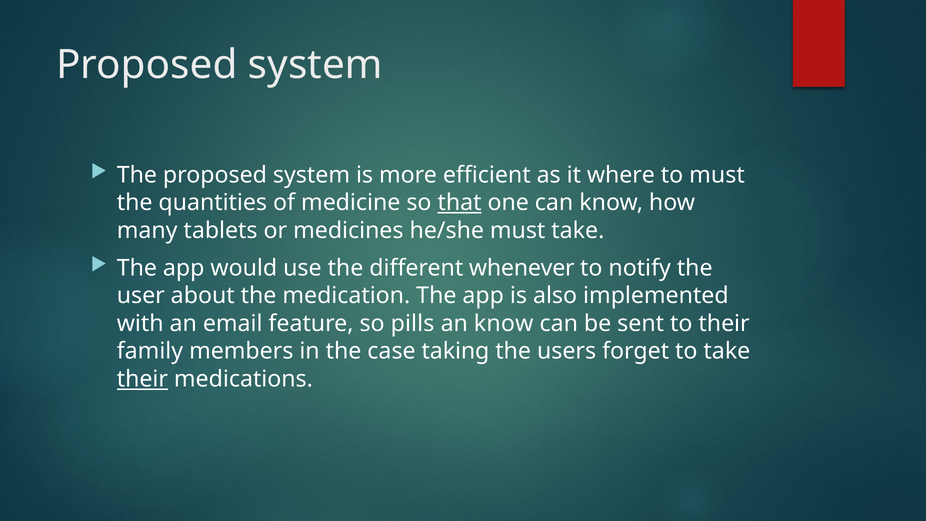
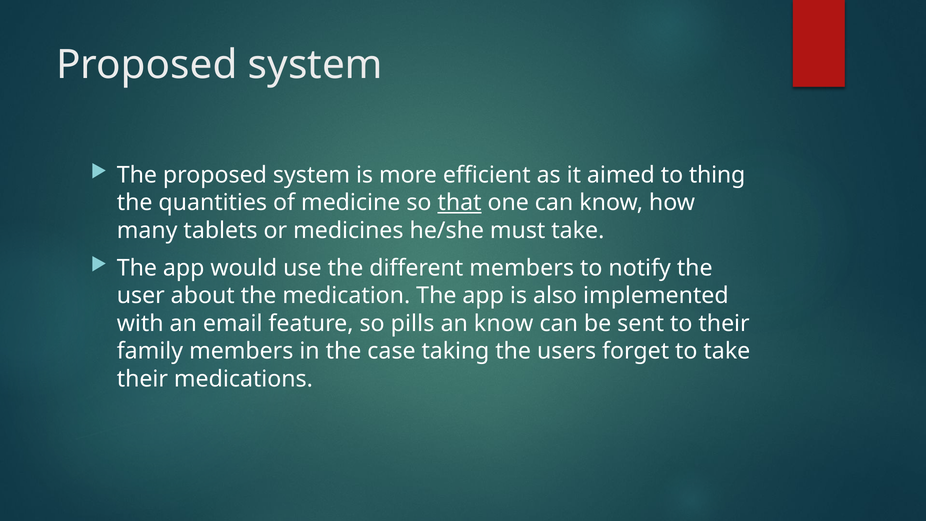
where: where -> aimed
to must: must -> thing
different whenever: whenever -> members
their at (142, 379) underline: present -> none
